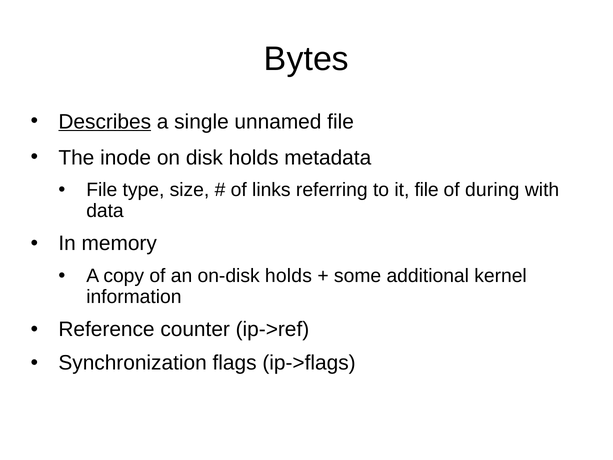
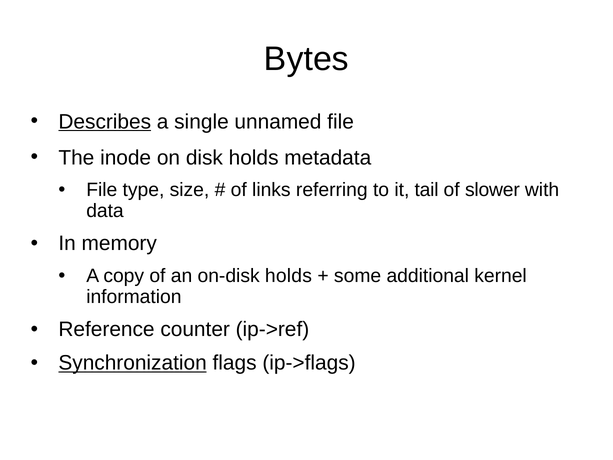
it file: file -> tail
during: during -> slower
Synchronization underline: none -> present
